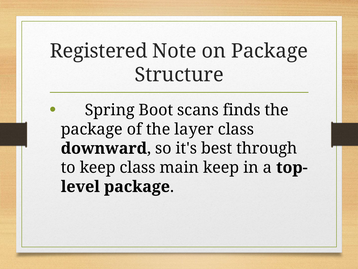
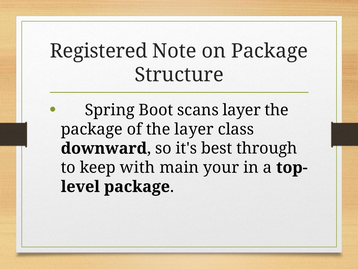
scans finds: finds -> layer
keep class: class -> with
main keep: keep -> your
